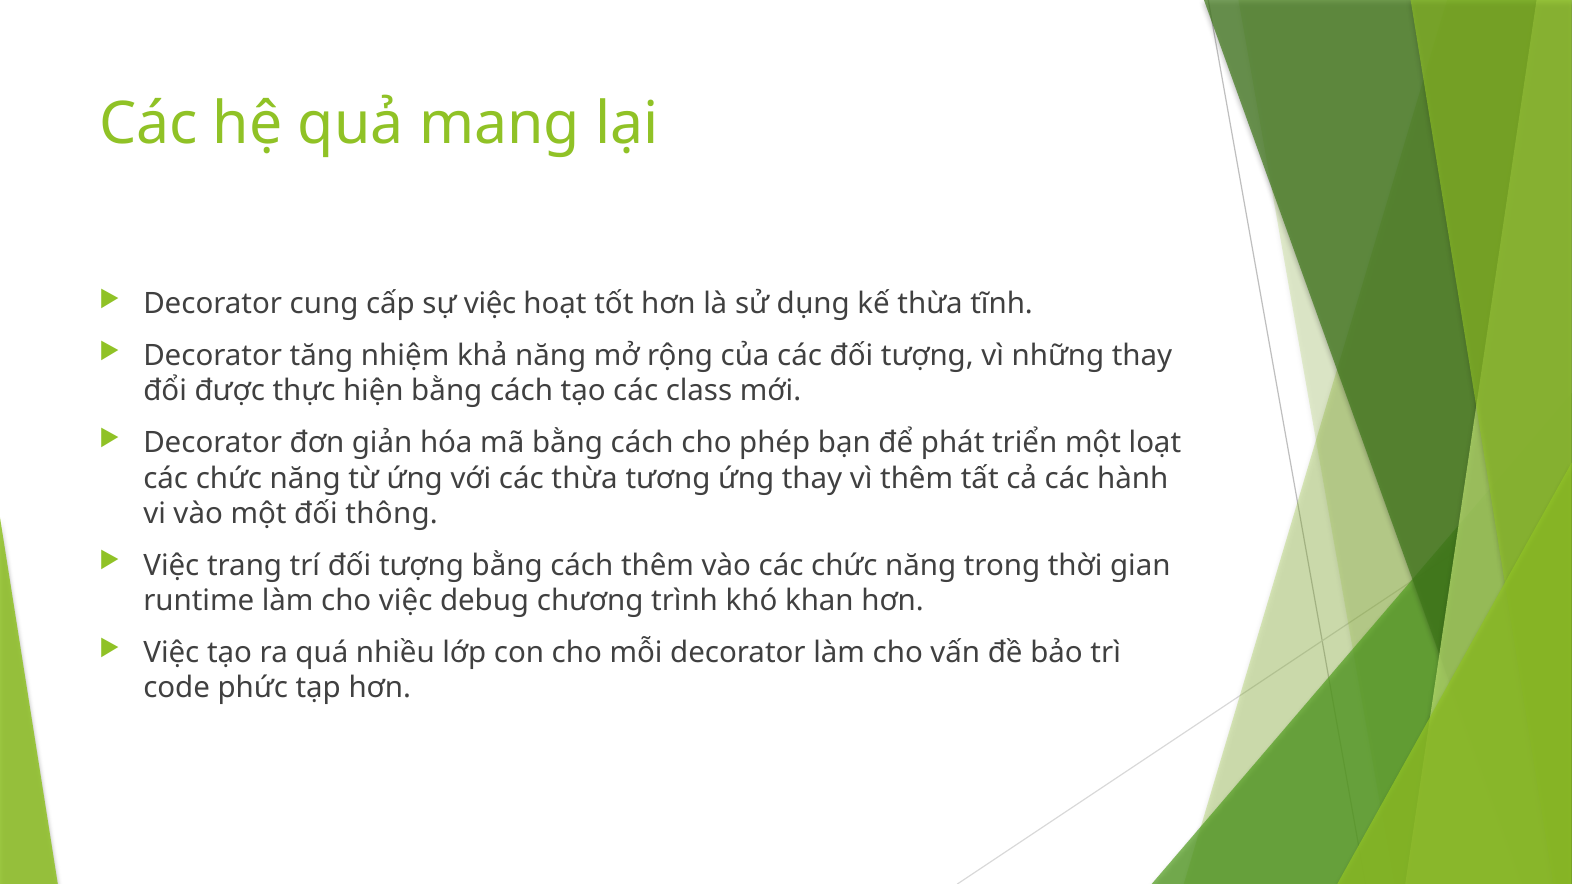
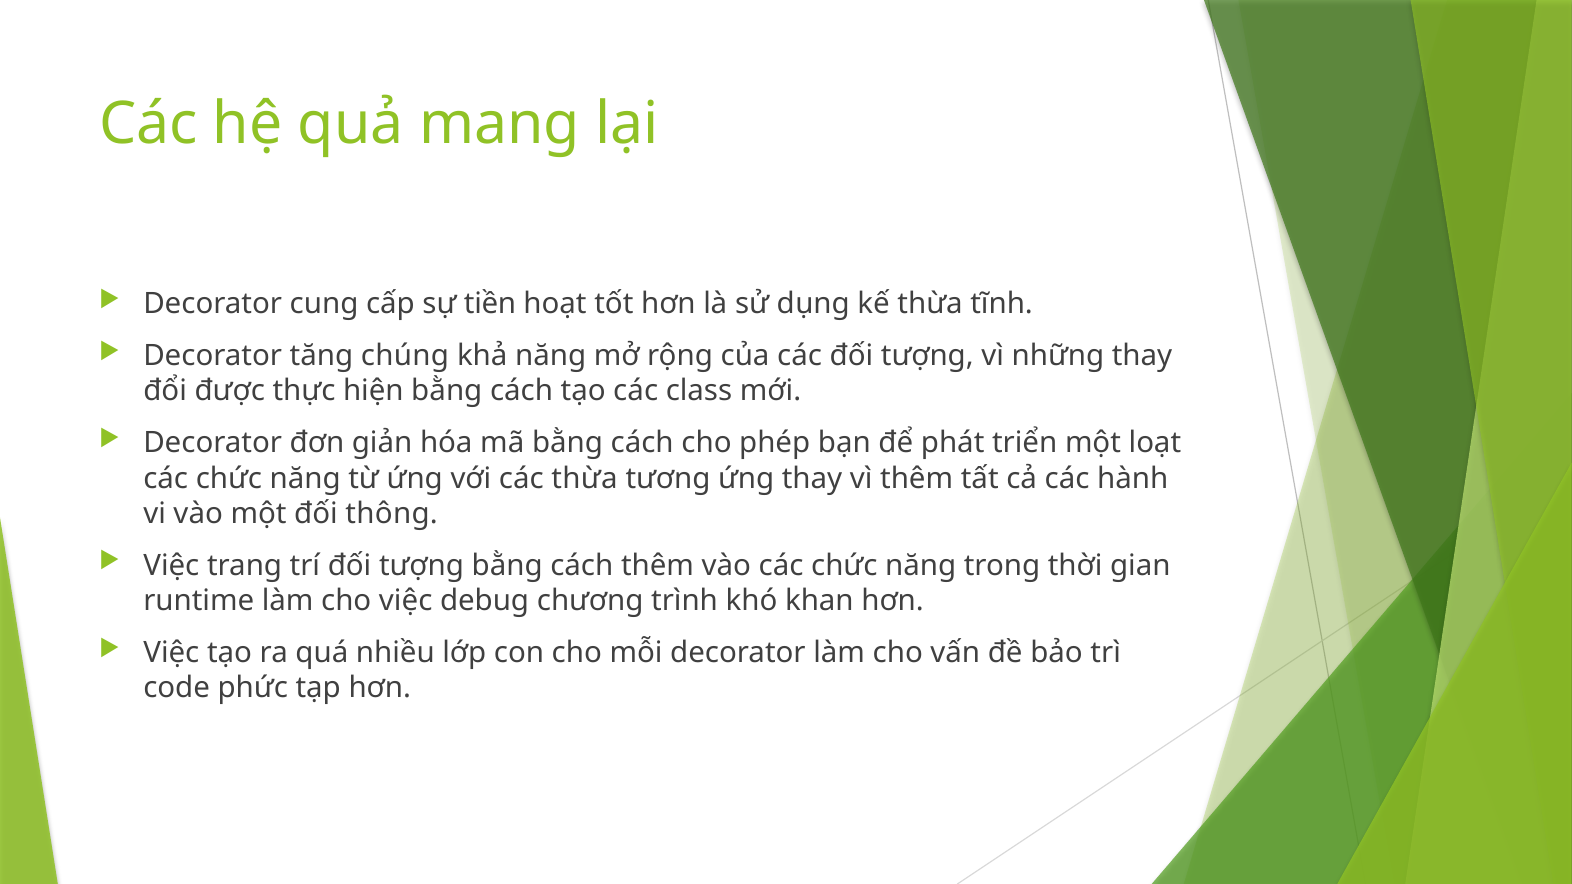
sự việc: việc -> tiền
nhiệm: nhiệm -> chúng
